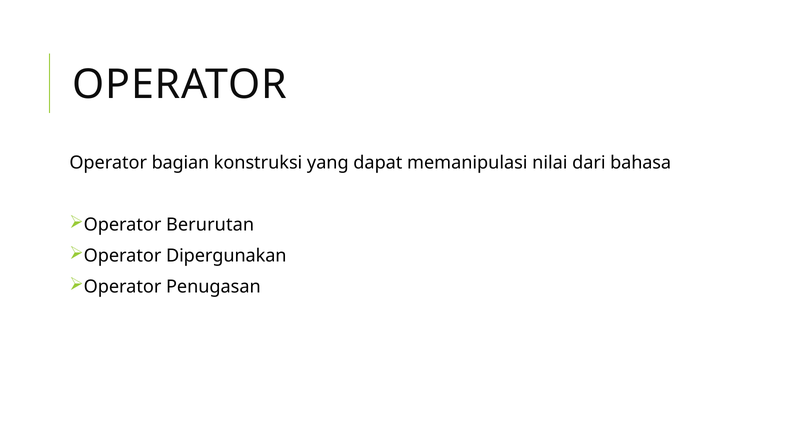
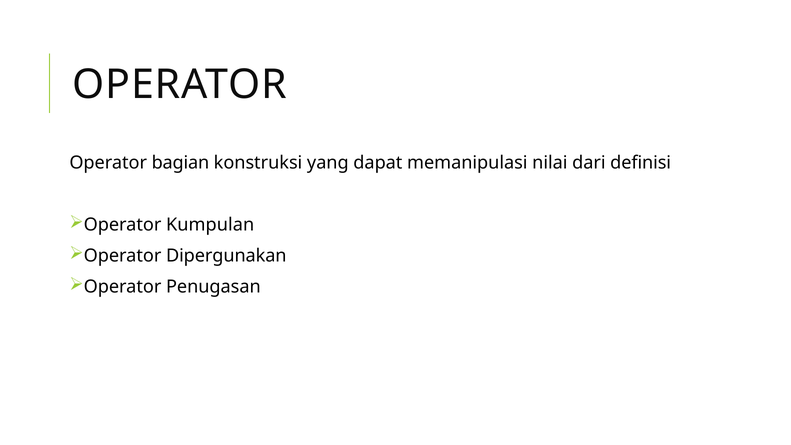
bahasa: bahasa -> definisi
Berurutan: Berurutan -> Kumpulan
